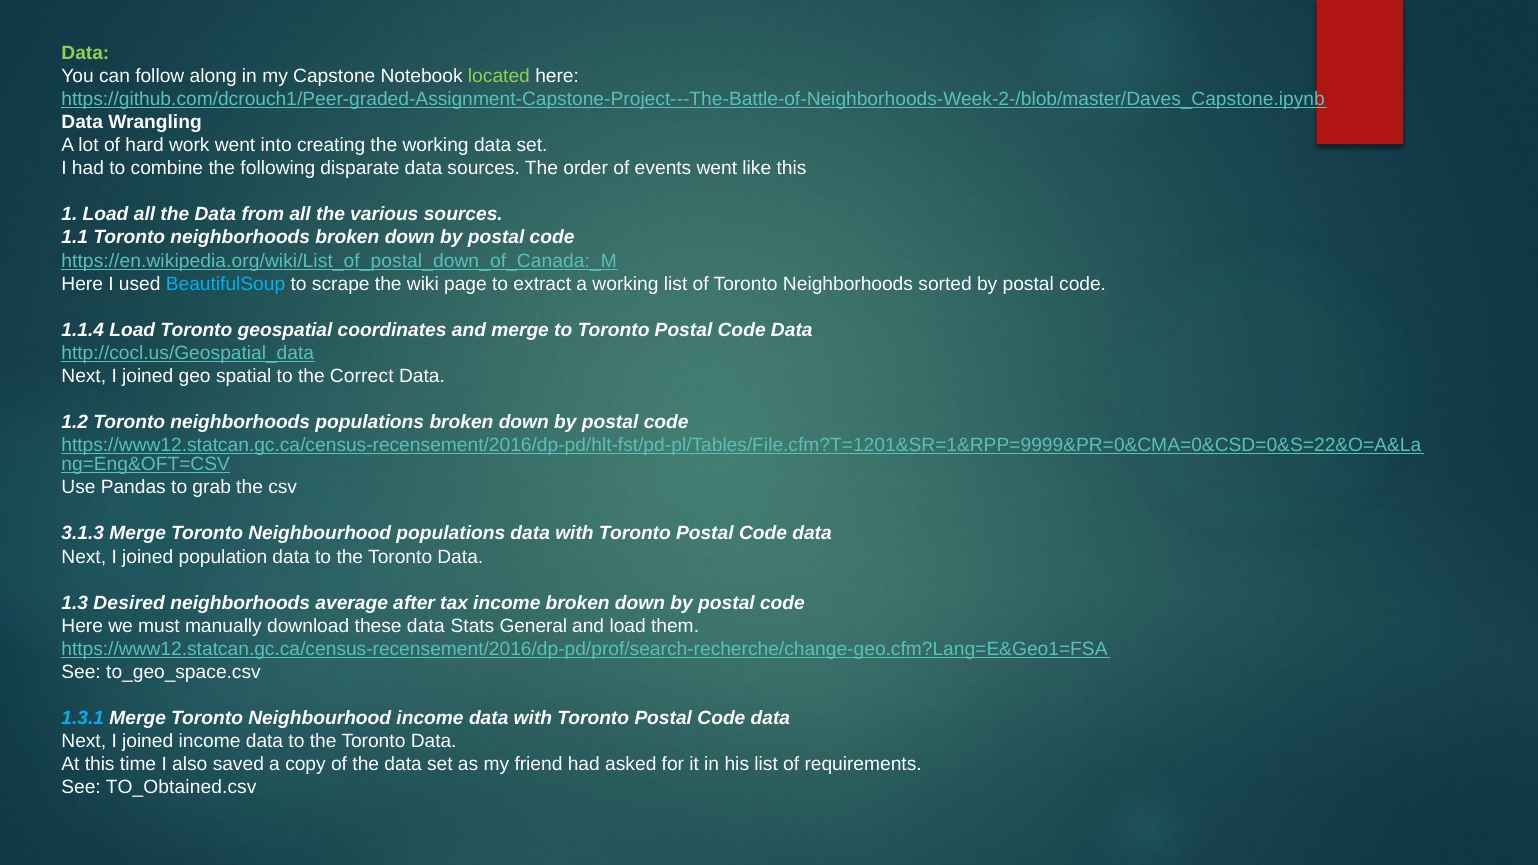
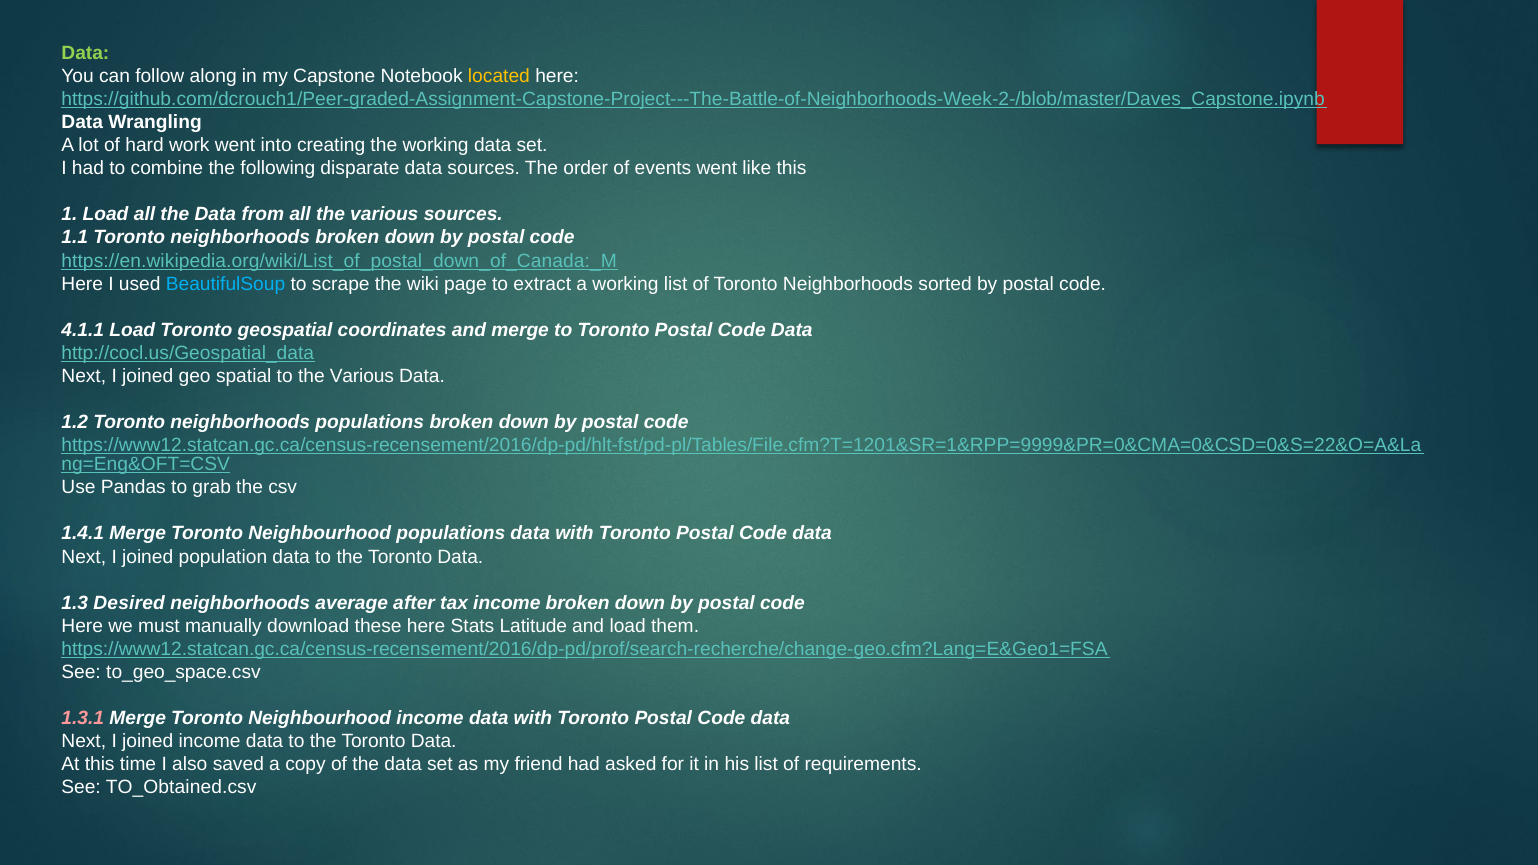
located colour: light green -> yellow
1.1.4: 1.1.4 -> 4.1.1
to the Correct: Correct -> Various
3.1.3: 3.1.3 -> 1.4.1
these data: data -> here
General: General -> Latitude
1.3.1 colour: light blue -> pink
